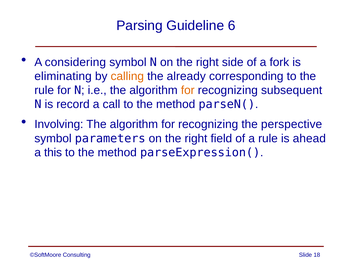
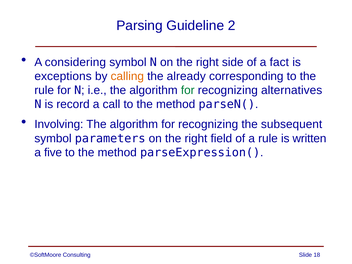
6: 6 -> 2
fork: fork -> fact
eliminating: eliminating -> exceptions
for at (188, 90) colour: orange -> green
subsequent: subsequent -> alternatives
perspective: perspective -> subsequent
ahead: ahead -> written
this: this -> five
